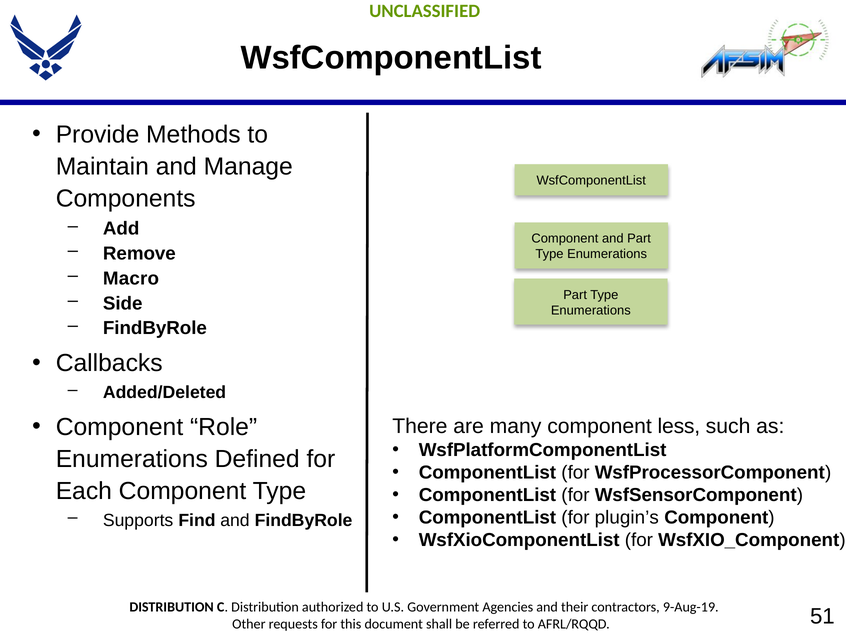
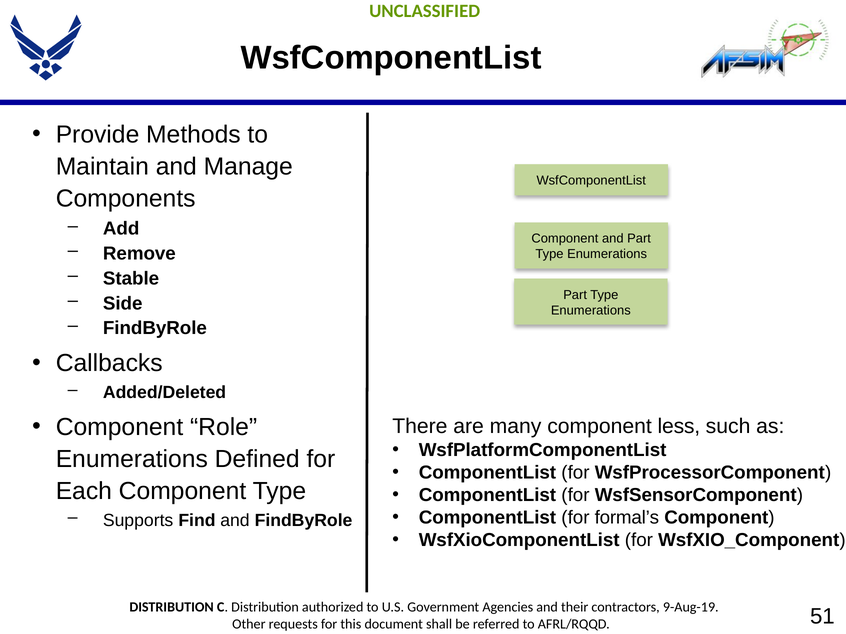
Macro: Macro -> Stable
plugin’s: plugin’s -> formal’s
